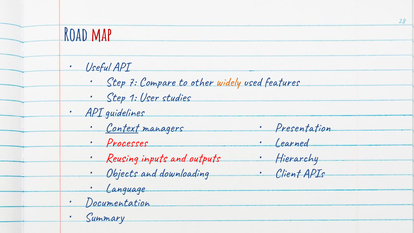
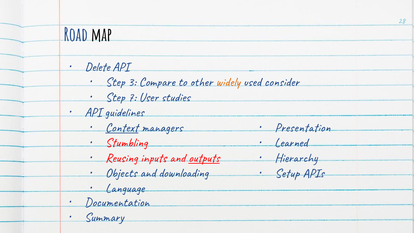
map colour: red -> black
Useful: Useful -> Delete
7: 7 -> 3
features: features -> consider
1: 1 -> 7
Processes: Processes -> Stumbling
outputs underline: none -> present
Client: Client -> Setup
